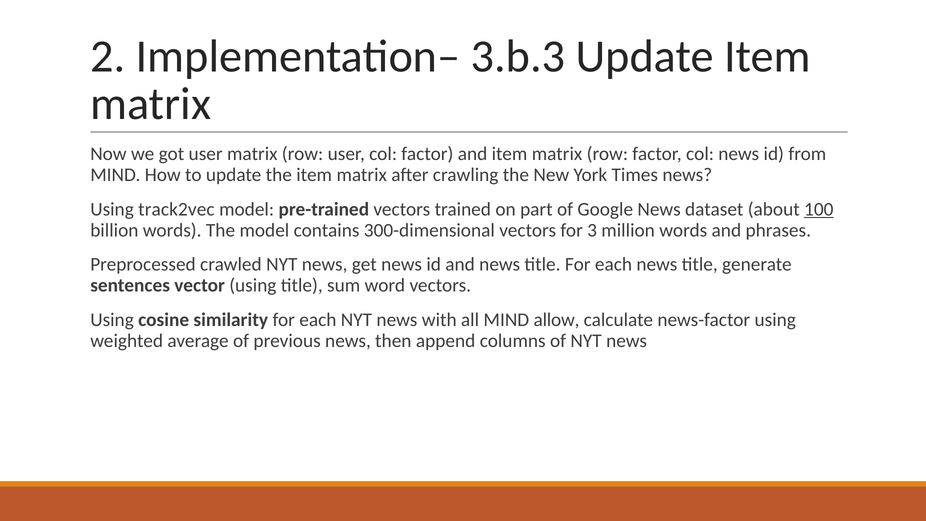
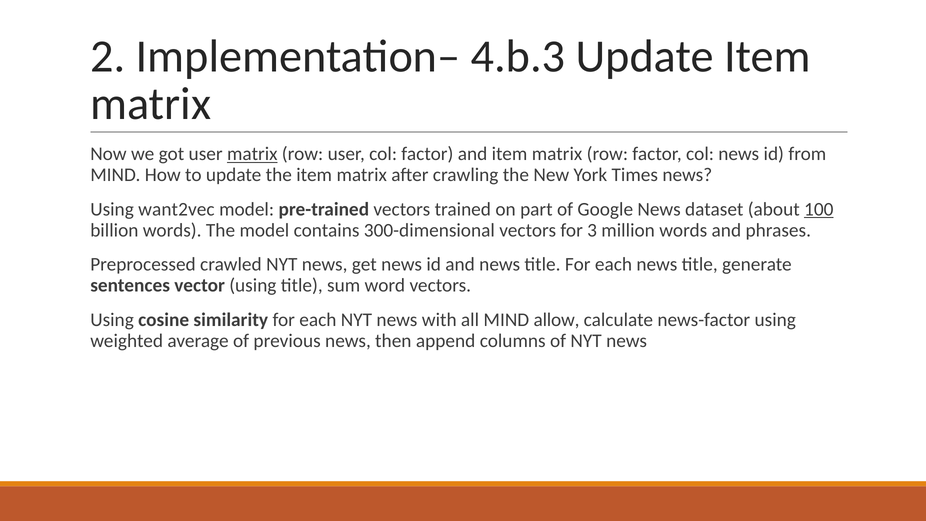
3.b.3: 3.b.3 -> 4.b.3
matrix at (252, 154) underline: none -> present
track2vec: track2vec -> want2vec
